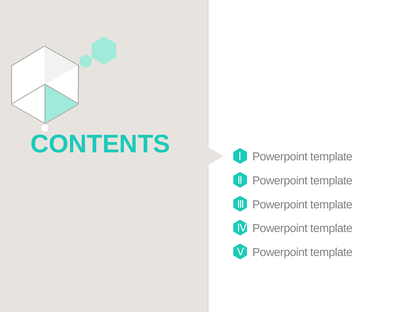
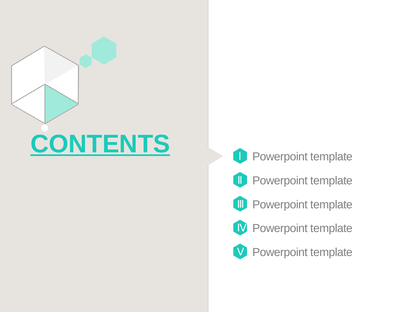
CONTENTS underline: none -> present
